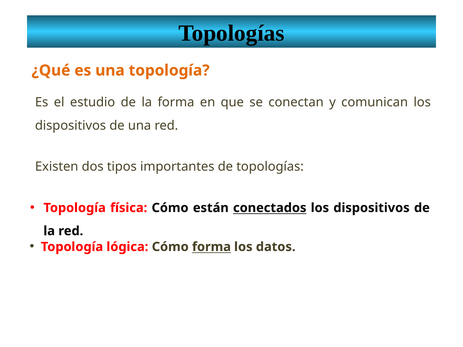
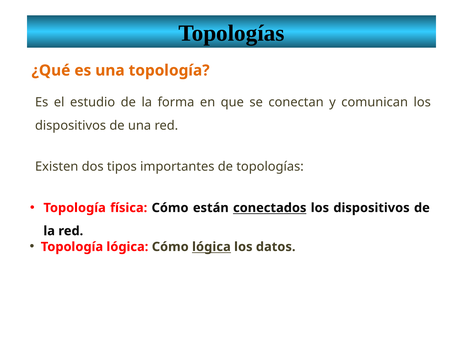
Cómo forma: forma -> lógica
